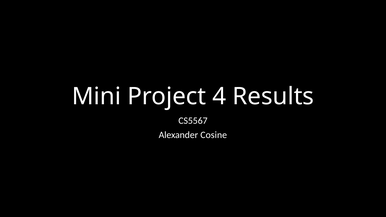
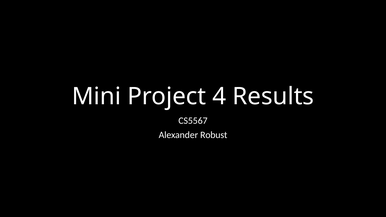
Cosine: Cosine -> Robust
